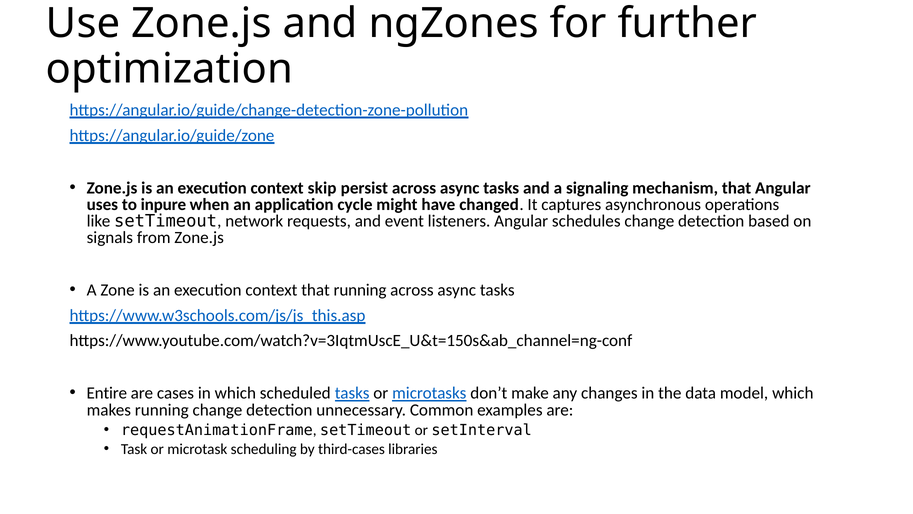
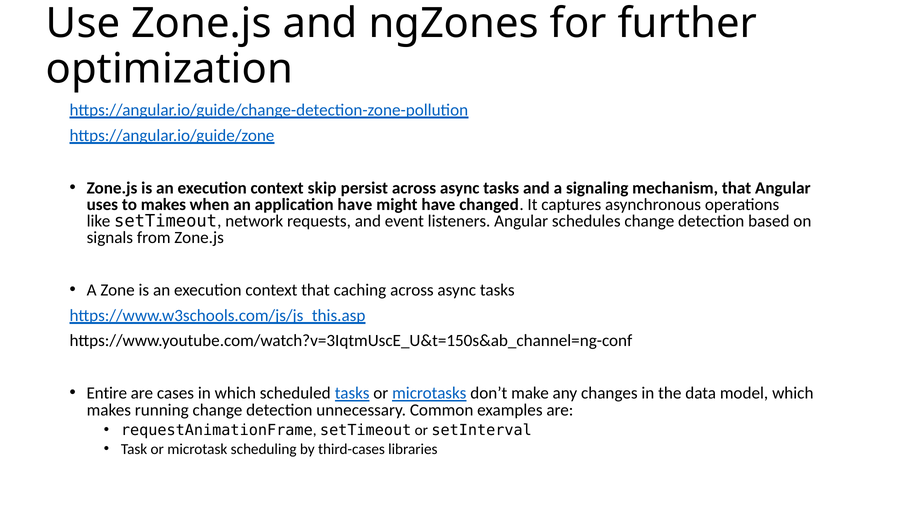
to inpure: inpure -> makes
application cycle: cycle -> have
that running: running -> caching
